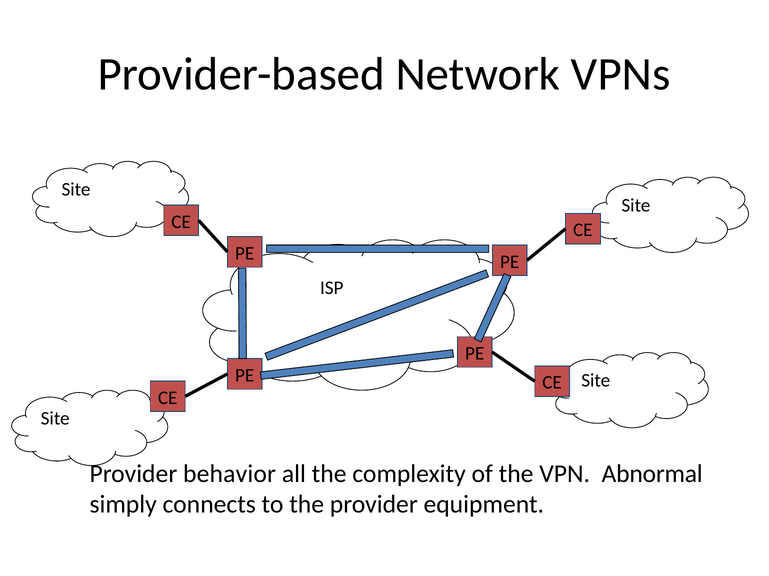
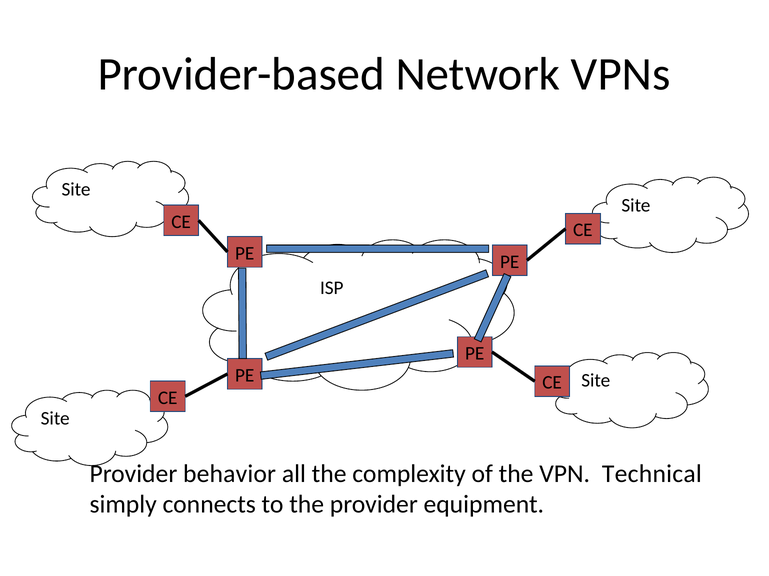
Abnormal: Abnormal -> Technical
